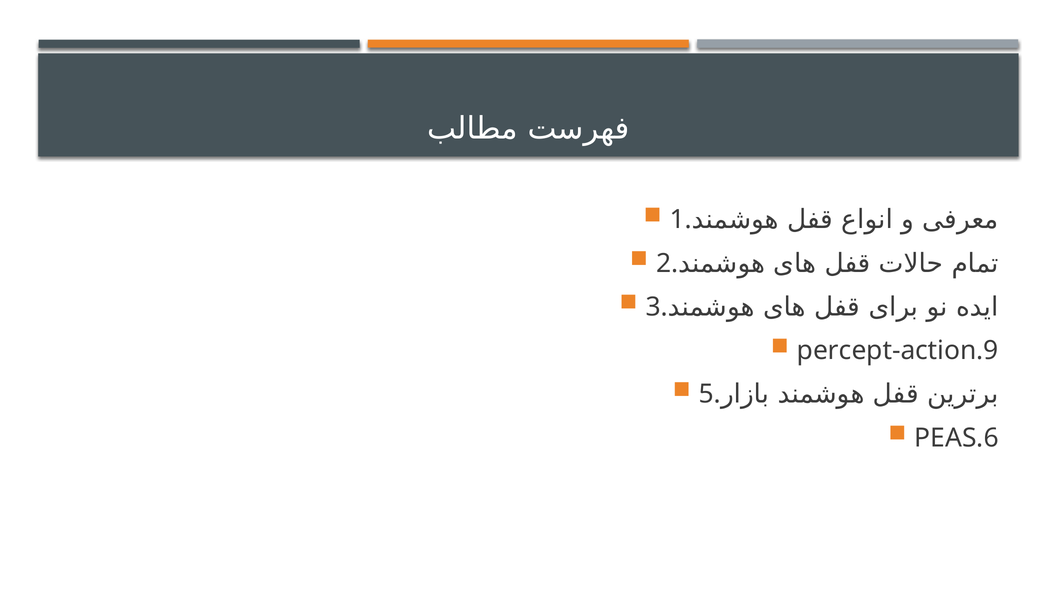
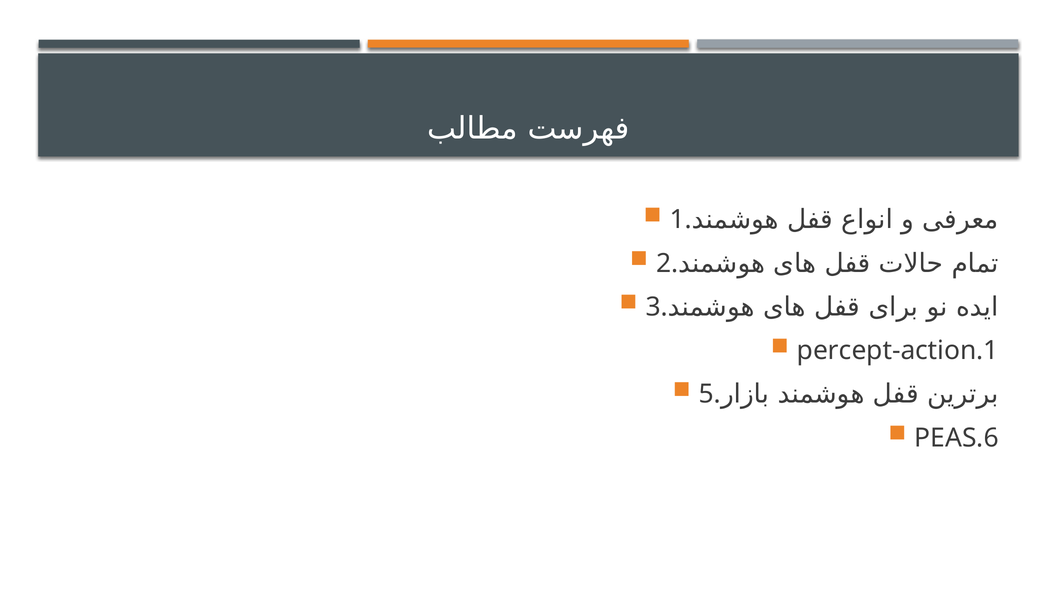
percept-action.9: percept-action.9 -> percept-action.1
